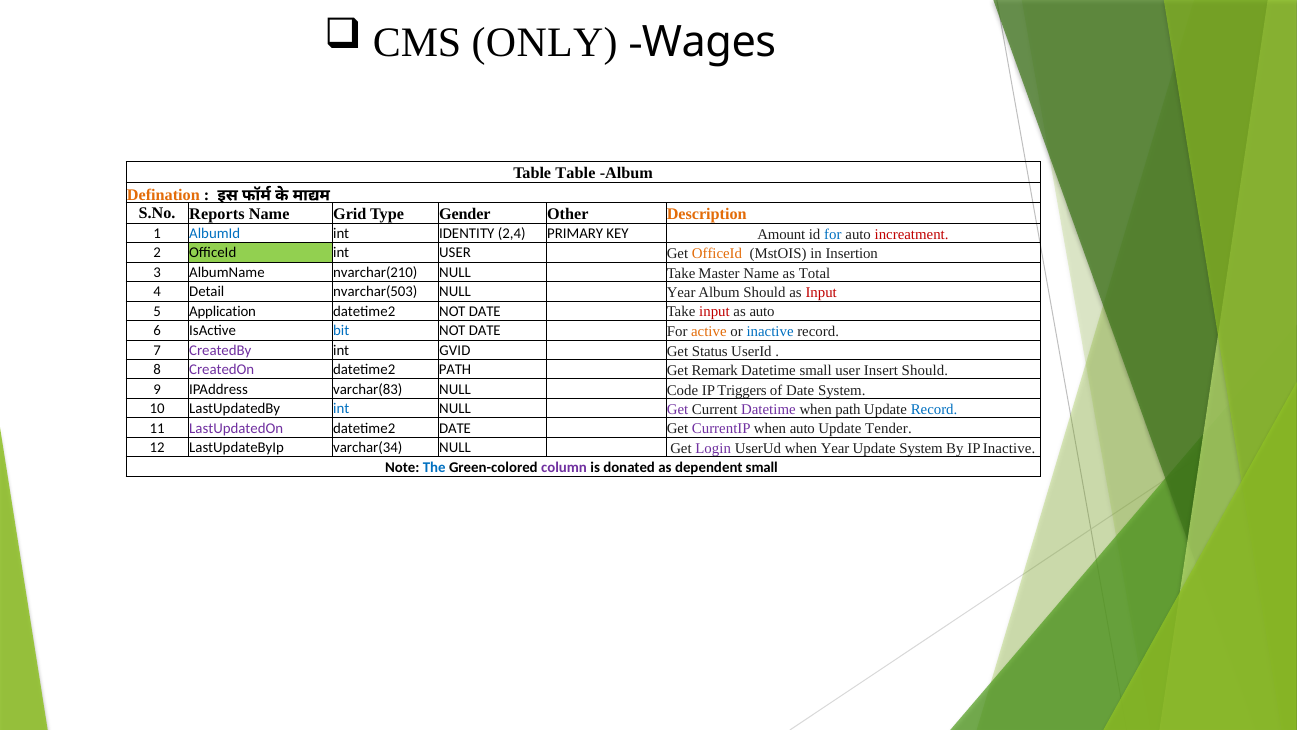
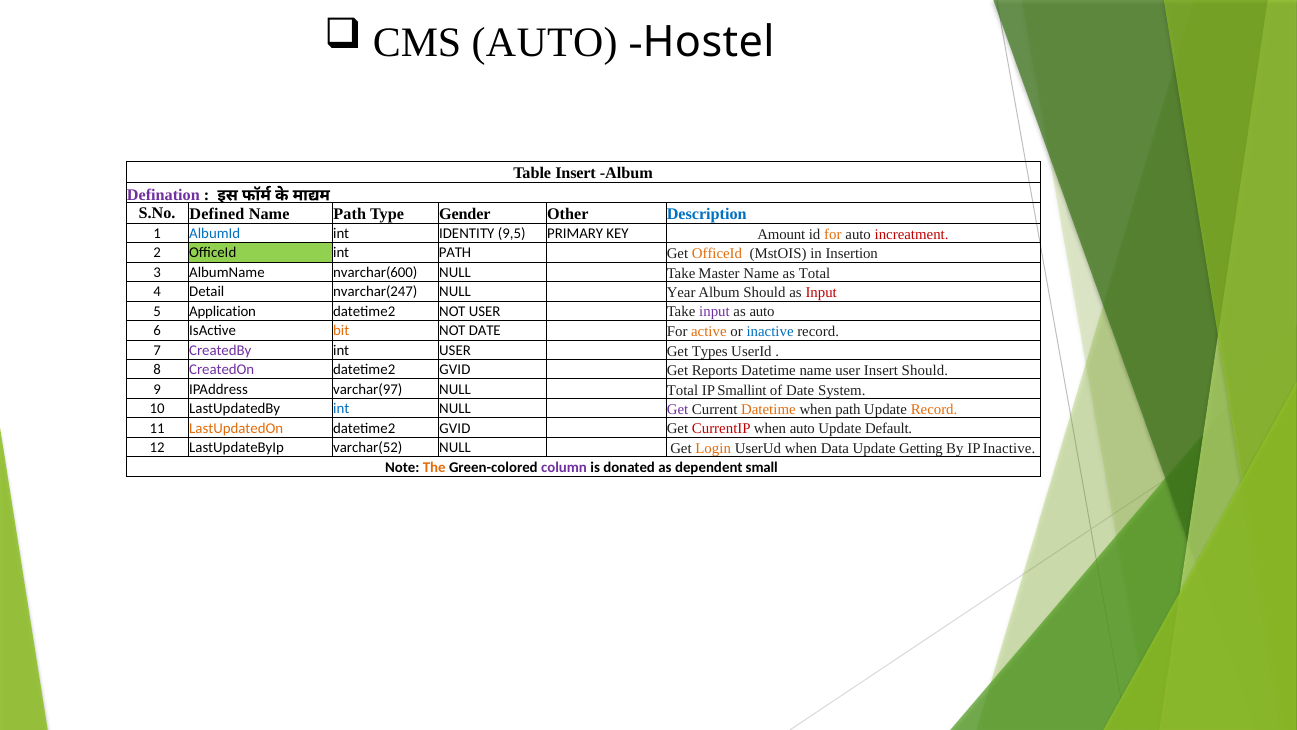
CMS ONLY: ONLY -> AUTO
Wages: Wages -> Hostel
Table Table: Table -> Insert
Defination colour: orange -> purple
Reports: Reports -> Defined
Name Grid: Grid -> Path
Description colour: orange -> blue
2,4: 2,4 -> 9,5
for at (833, 234) colour: blue -> orange
int USER: USER -> PATH
nvarchar(210: nvarchar(210 -> nvarchar(600
nvarchar(503: nvarchar(503 -> nvarchar(247
datetime2 NOT DATE: DATE -> USER
input at (714, 311) colour: red -> purple
bit colour: blue -> orange
int GVID: GVID -> USER
Status: Status -> Types
PATH at (455, 370): PATH -> GVID
Remark: Remark -> Reports
Datetime small: small -> name
varchar(83: varchar(83 -> varchar(97
NULL Code: Code -> Total
Triggers: Triggers -> Smallint
Datetime at (768, 409) colour: purple -> orange
Record at (934, 409) colour: blue -> orange
LastUpdatedOn colour: purple -> orange
DATE at (455, 428): DATE -> GVID
CurrentIP colour: purple -> red
Tender: Tender -> Default
varchar(34: varchar(34 -> varchar(52
Login colour: purple -> orange
when Year: Year -> Data
Update System: System -> Getting
The colour: blue -> orange
